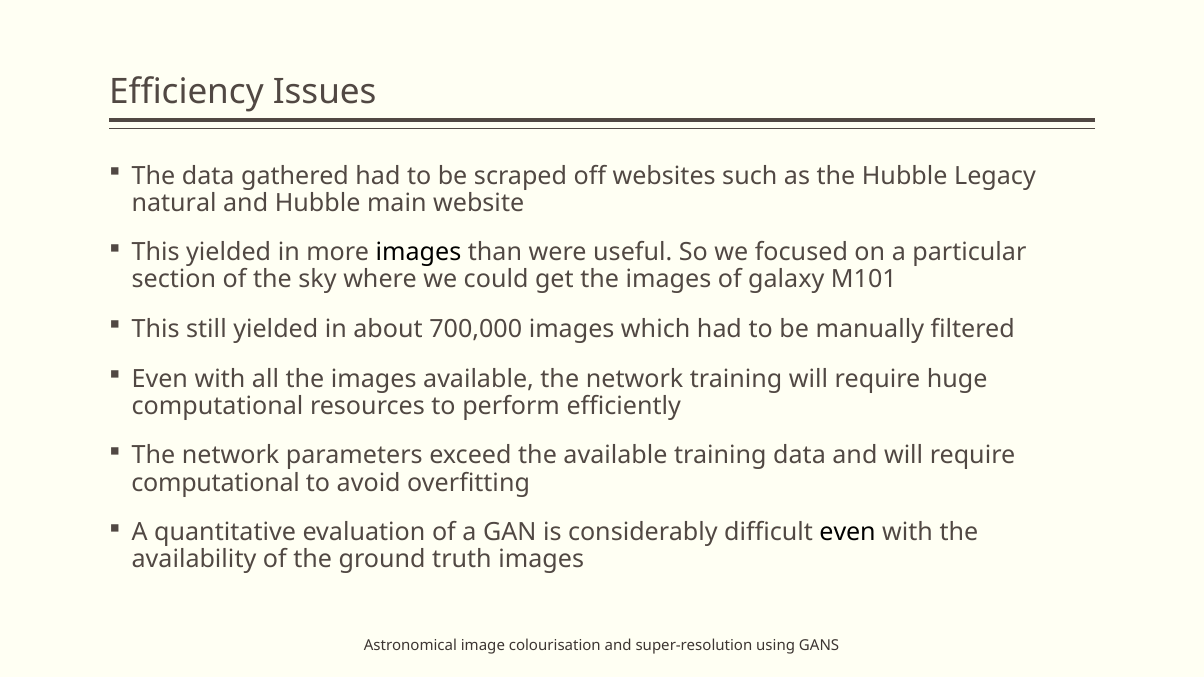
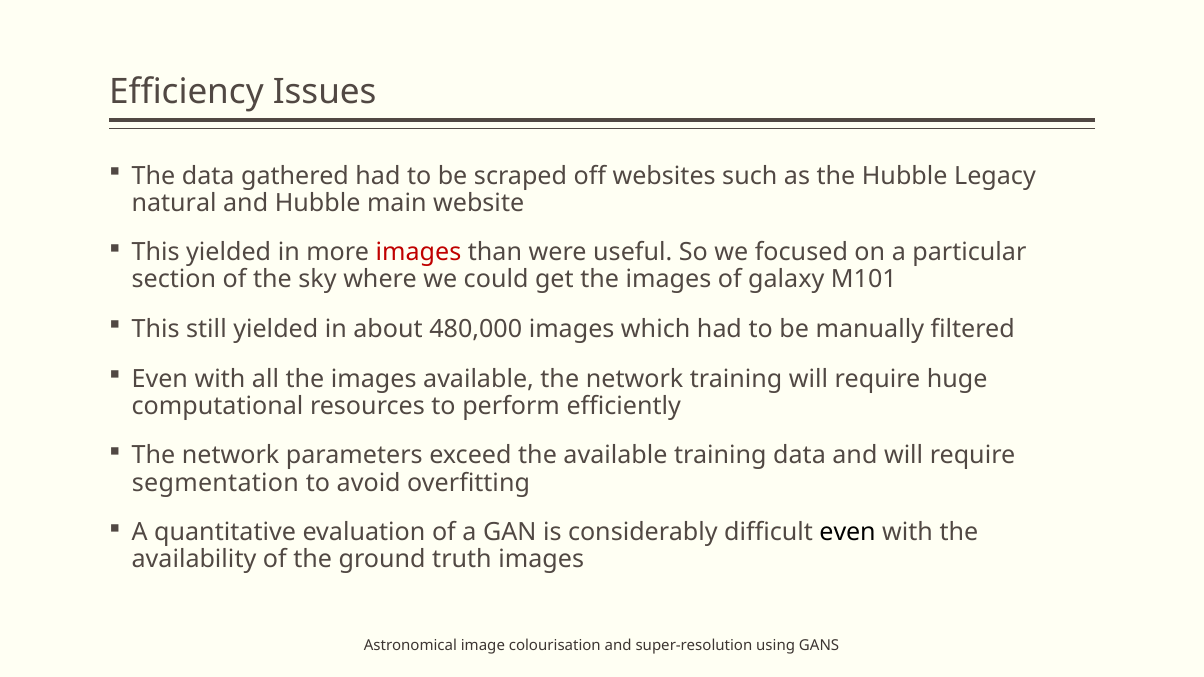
images at (418, 253) colour: black -> red
700,000: 700,000 -> 480,000
computational at (216, 483): computational -> segmentation
